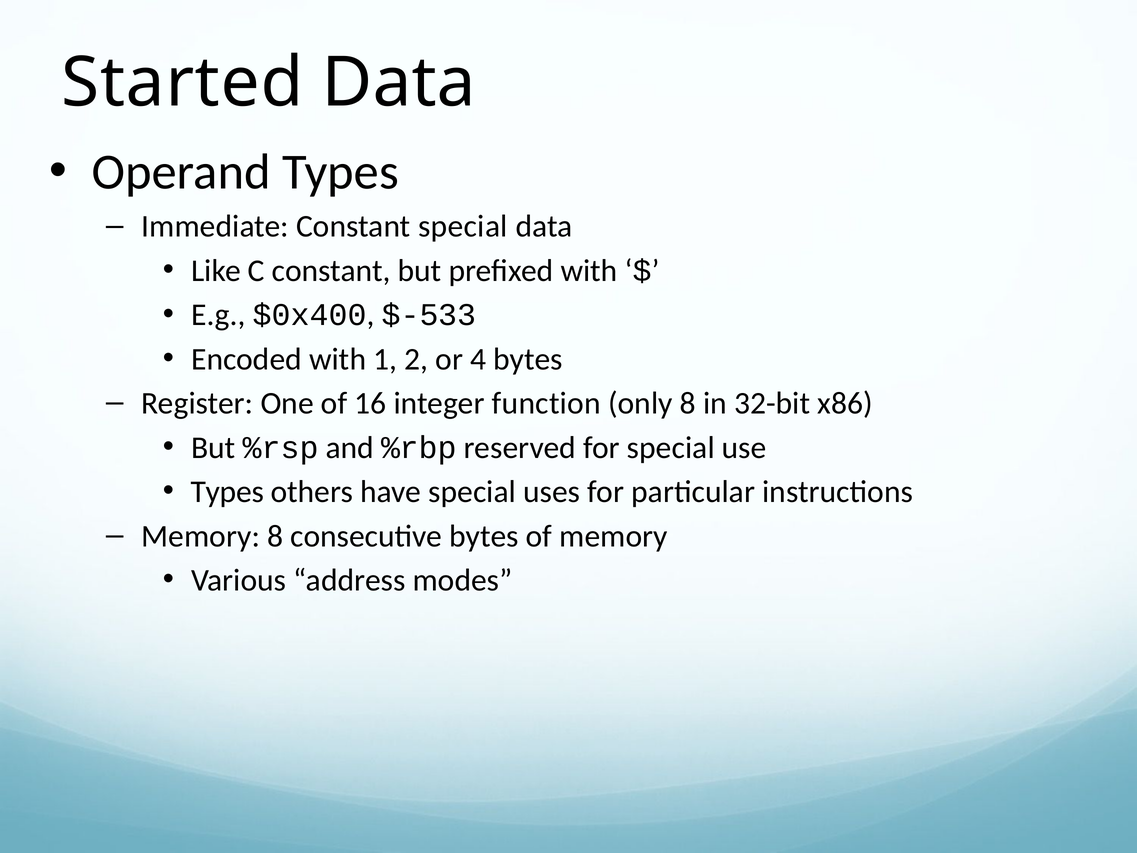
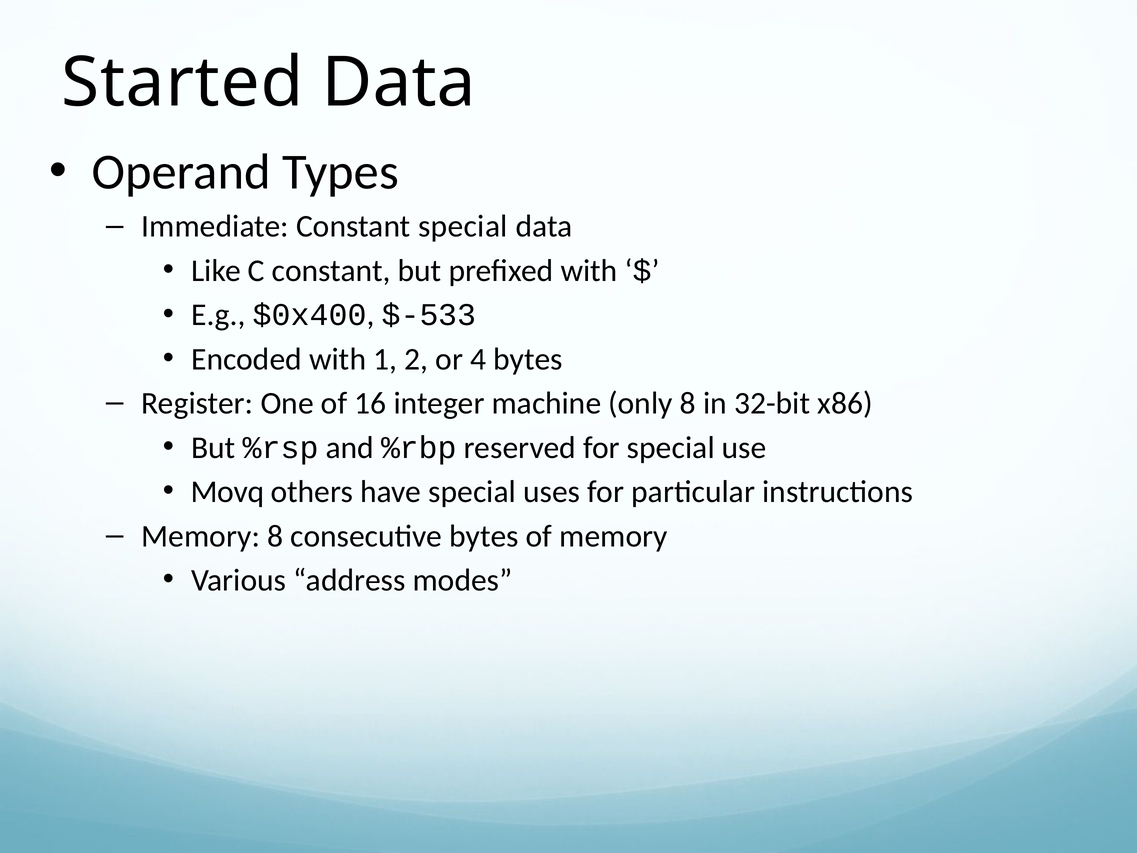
function: function -> machine
Types at (227, 492): Types -> Movq
